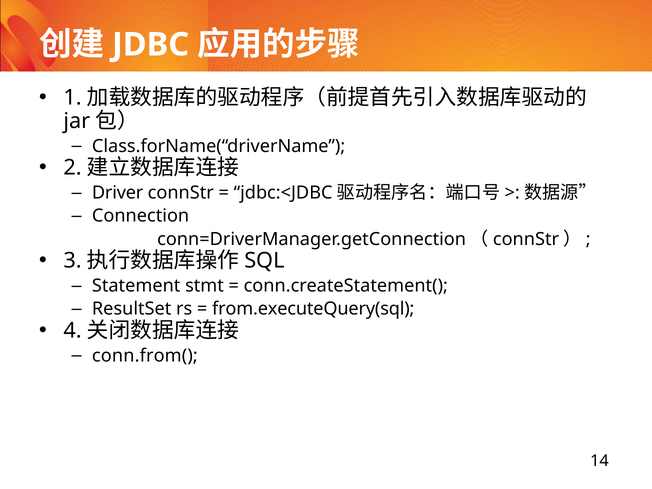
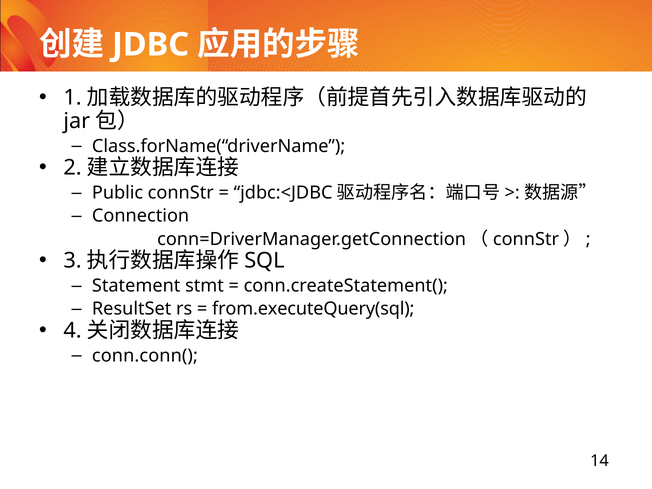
Driver: Driver -> Public
conn.from(: conn.from( -> conn.conn(
